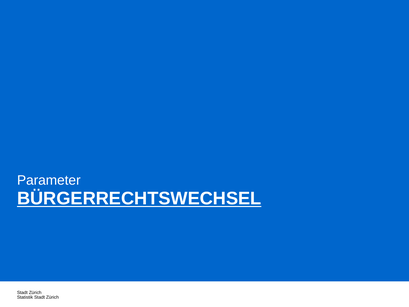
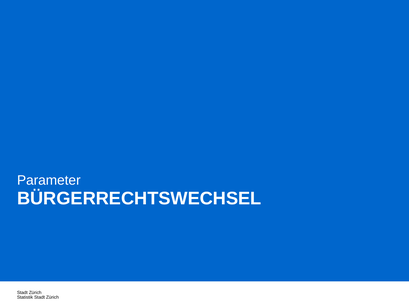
BÜRGERRECHTSWECHSEL underline: present -> none
